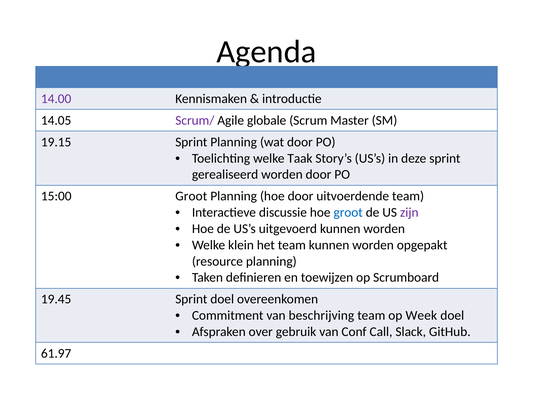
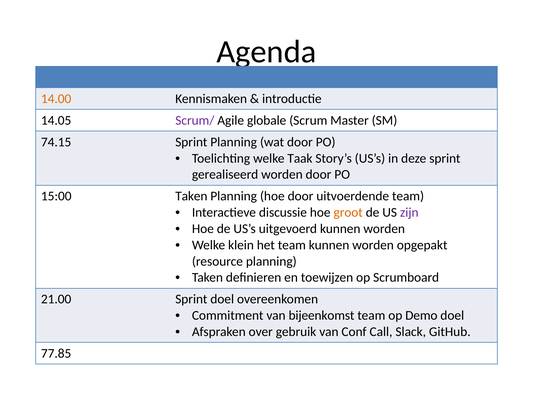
14.00 colour: purple -> orange
19.15: 19.15 -> 74.15
15:00 Groot: Groot -> Taken
groot at (348, 212) colour: blue -> orange
19.45: 19.45 -> 21.00
beschrijving: beschrijving -> bijeenkomst
Week: Week -> Demo
61.97: 61.97 -> 77.85
